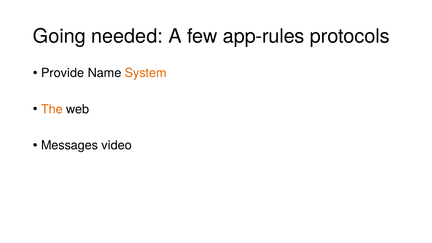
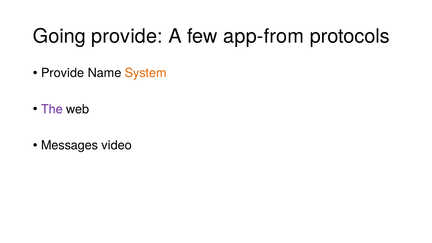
Going needed: needed -> provide
app-rules: app-rules -> app-from
The colour: orange -> purple
